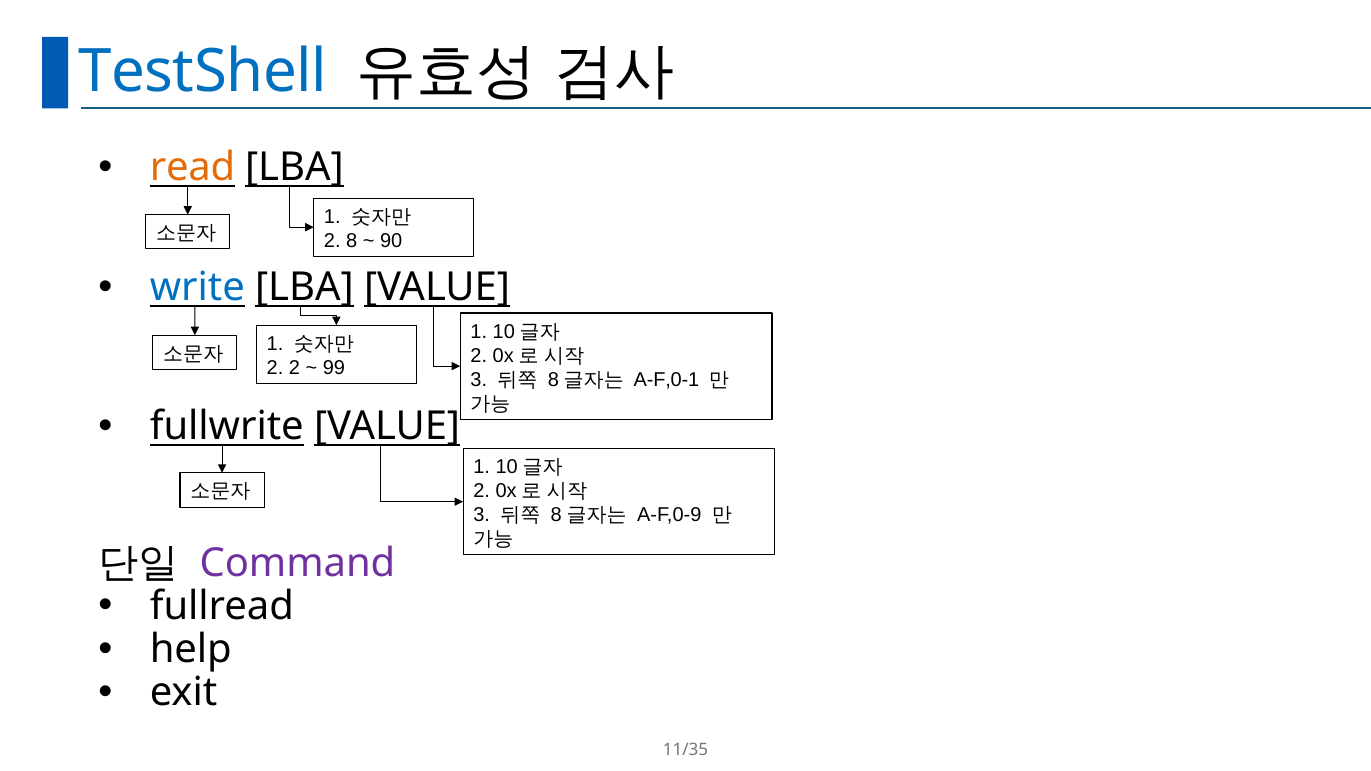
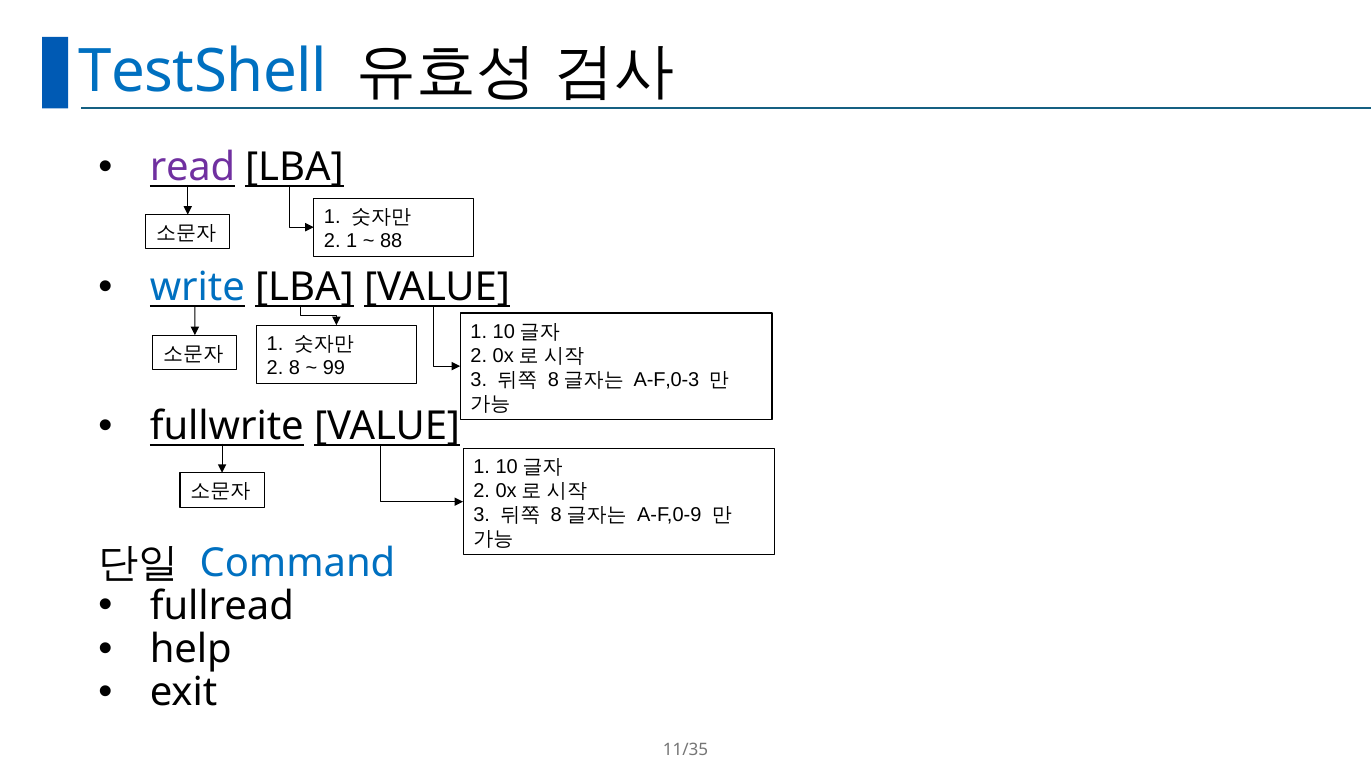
read colour: orange -> purple
2 8: 8 -> 1
90: 90 -> 88
2 2: 2 -> 8
A-F,0-1: A-F,0-1 -> A-F,0-3
Command colour: purple -> blue
